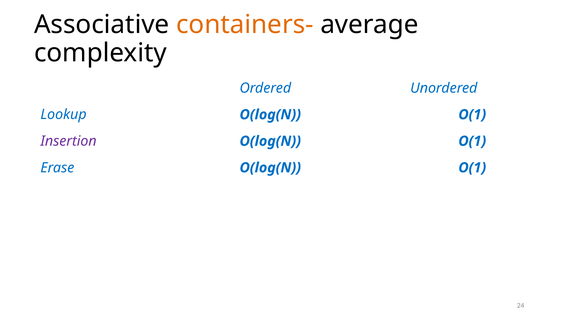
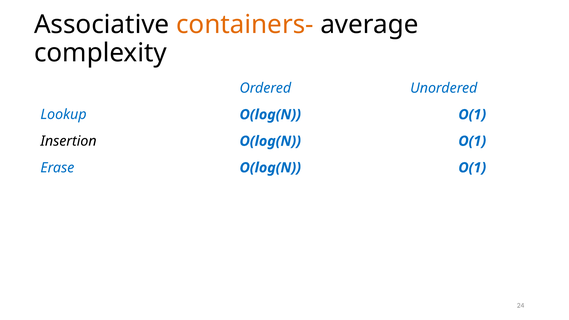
Insertion colour: purple -> black
